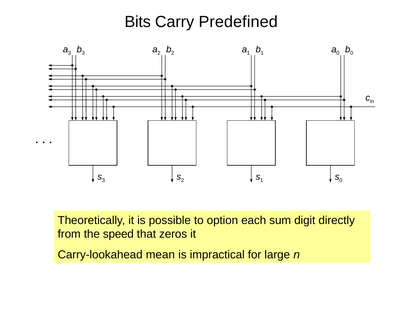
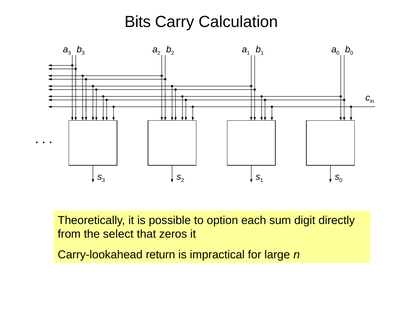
Predefined: Predefined -> Calculation
speed: speed -> select
mean: mean -> return
